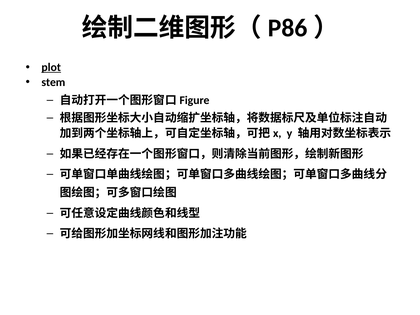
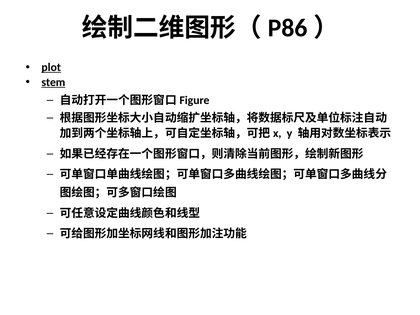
stem underline: none -> present
